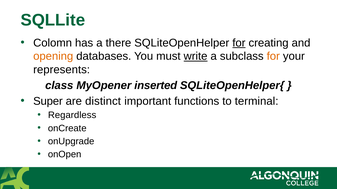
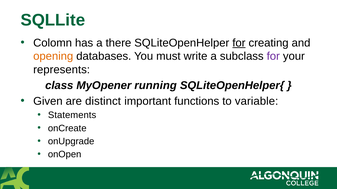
write underline: present -> none
for at (273, 56) colour: orange -> purple
inserted: inserted -> running
Super: Super -> Given
terminal: terminal -> variable
Regardless: Regardless -> Statements
